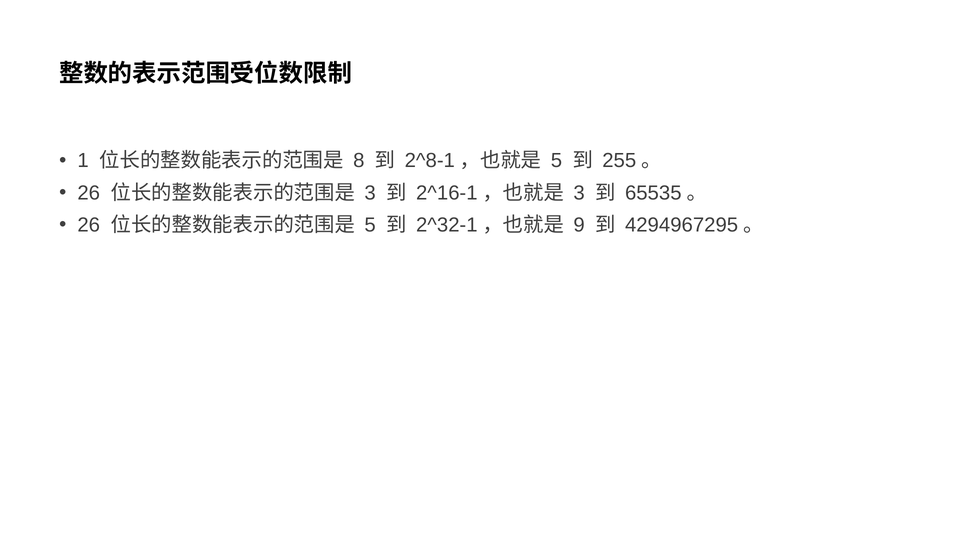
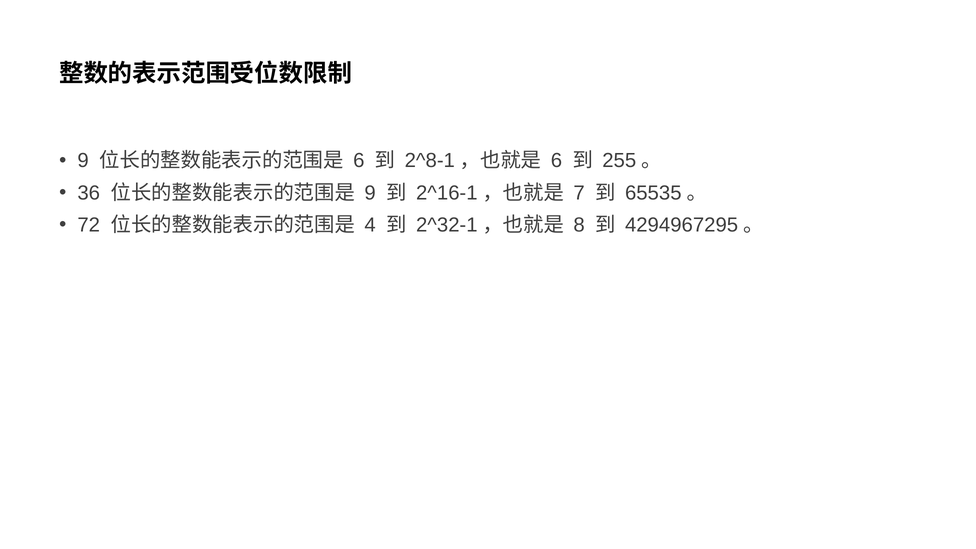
1 at (83, 161): 1 -> 9
8 at (359, 161): 8 -> 6
5 at (556, 161): 5 -> 6
26 at (89, 193): 26 -> 36
3 at (370, 193): 3 -> 9
3 at (579, 193): 3 -> 7
26 at (89, 225): 26 -> 72
5 at (370, 225): 5 -> 4
9: 9 -> 8
